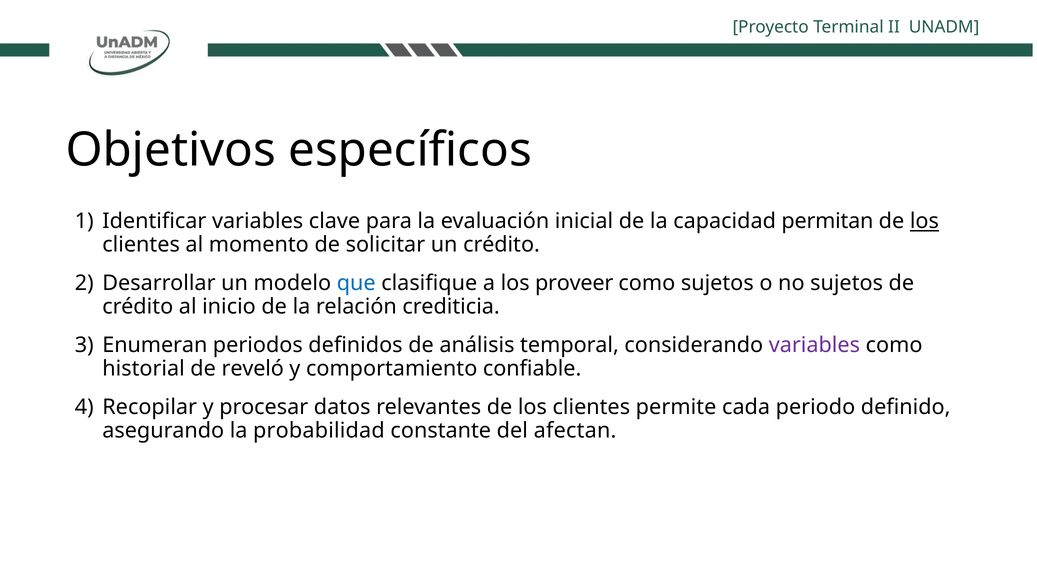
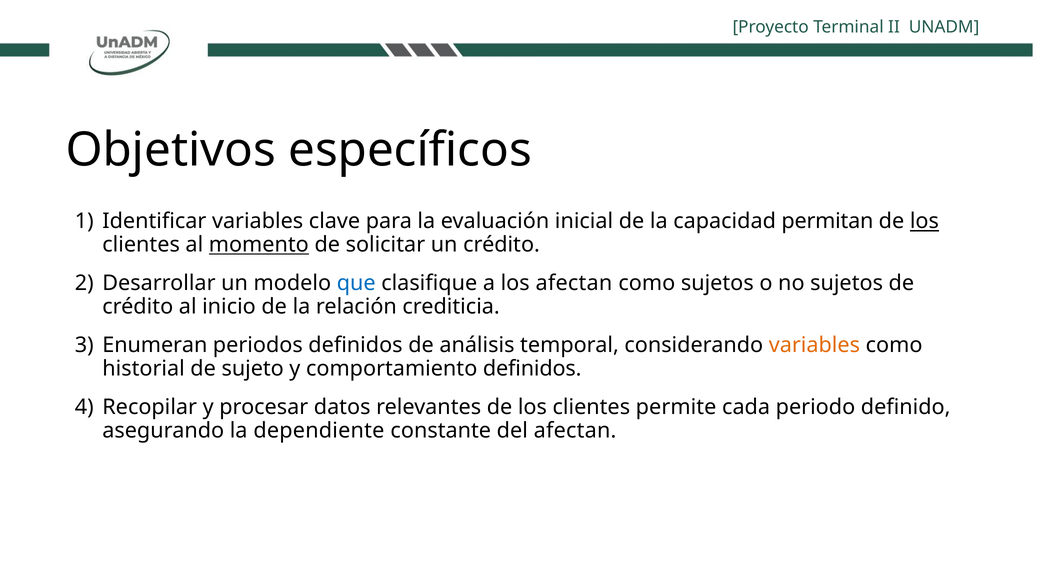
momento underline: none -> present
los proveer: proveer -> afectan
variables at (814, 345) colour: purple -> orange
reveló: reveló -> sujeto
comportamiento confiable: confiable -> definidos
probabilidad: probabilidad -> dependiente
